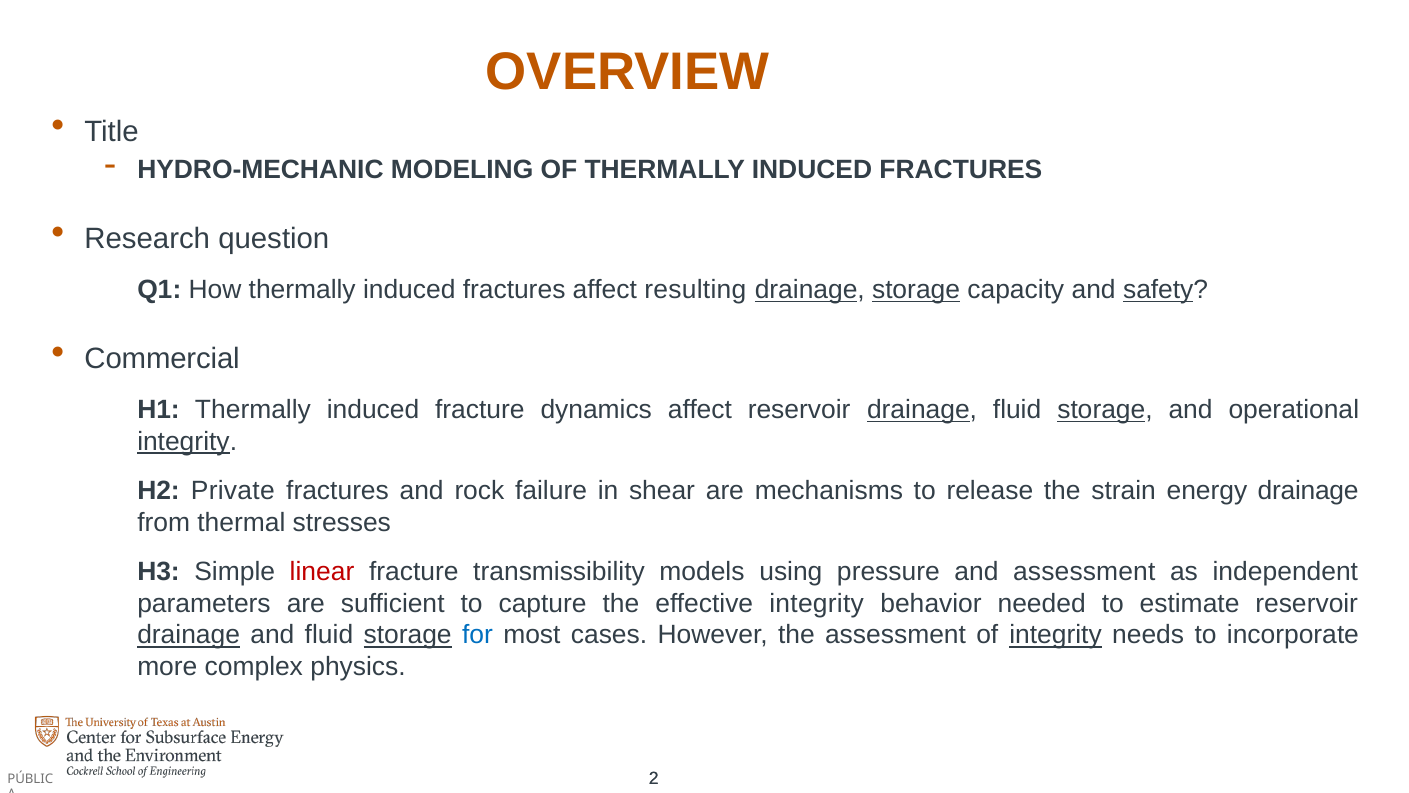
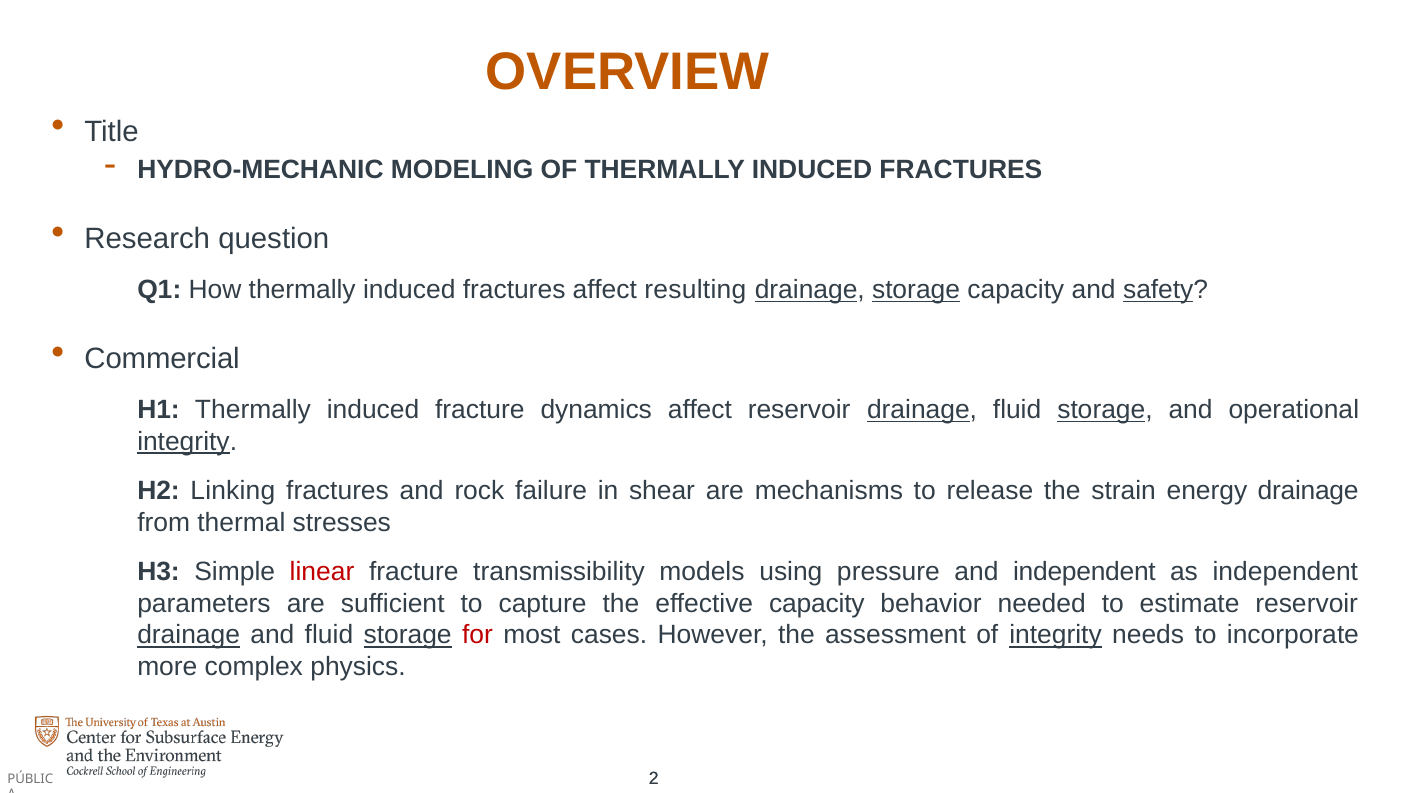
Private: Private -> Linking
and assessment: assessment -> independent
effective integrity: integrity -> capacity
for colour: blue -> red
